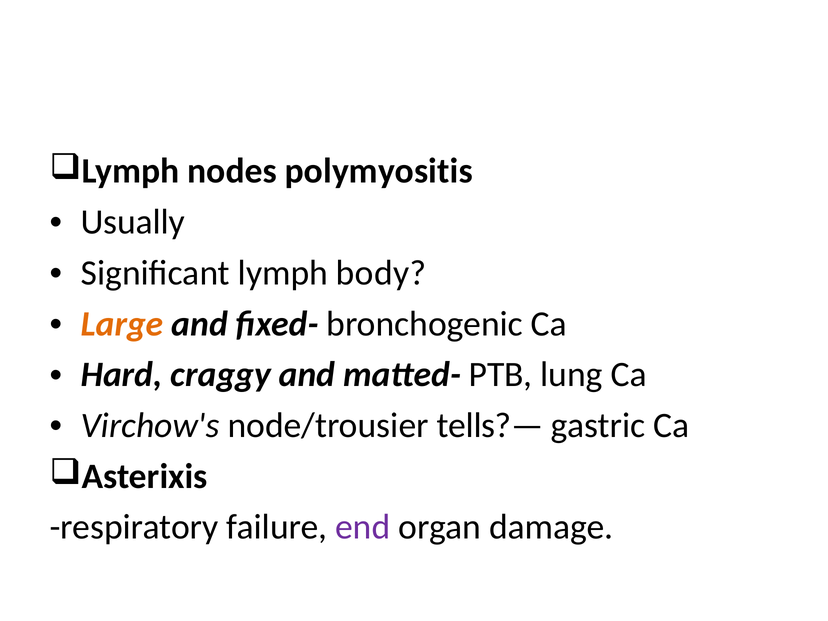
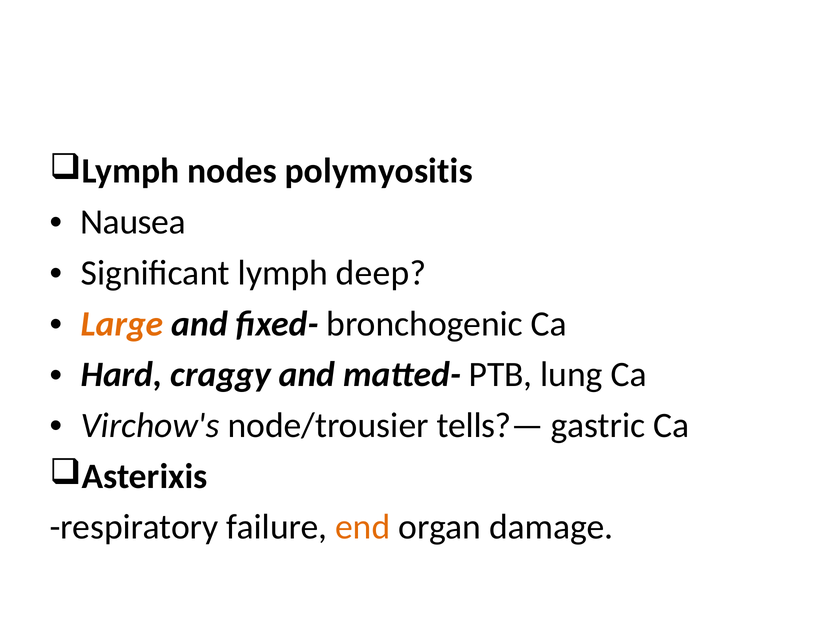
Usually: Usually -> Nausea
body: body -> deep
end colour: purple -> orange
